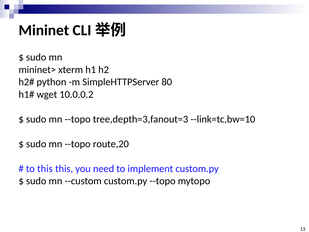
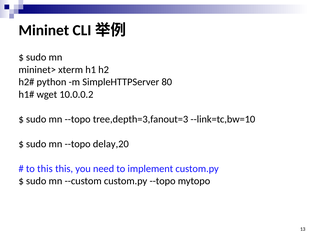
route,20: route,20 -> delay,20
